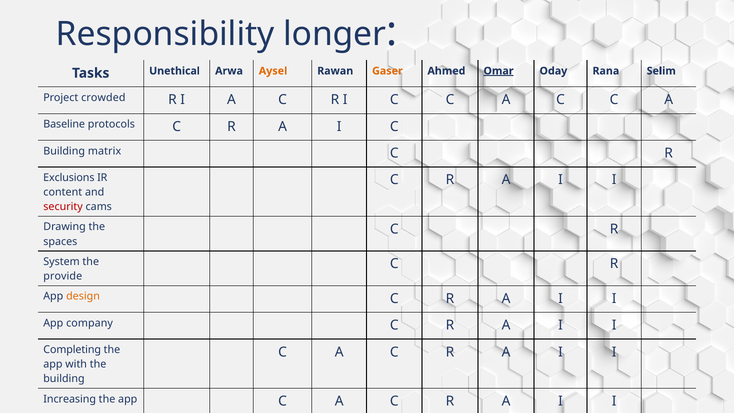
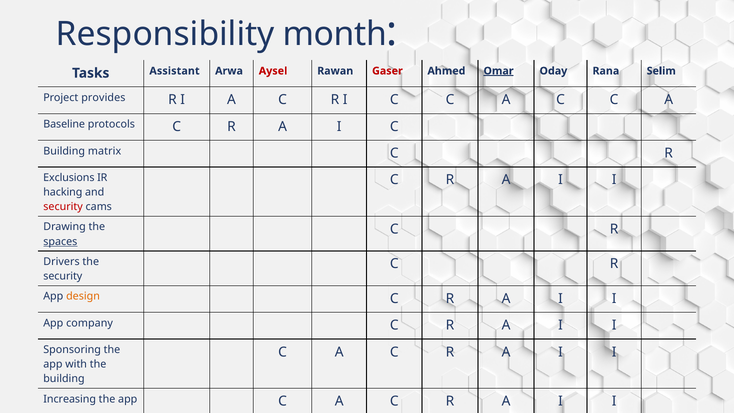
longer: longer -> month
Unethical: Unethical -> Assistant
Aysel colour: orange -> red
Gaser colour: orange -> red
crowded: crowded -> provides
content: content -> hacking
spaces underline: none -> present
System: System -> Drivers
provide at (63, 276): provide -> security
Completing: Completing -> Sponsoring
